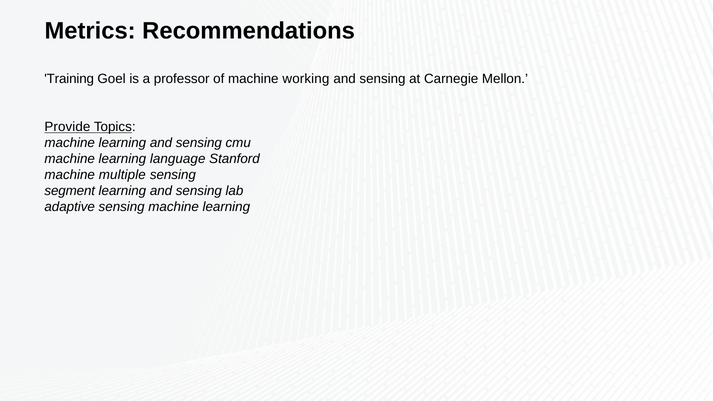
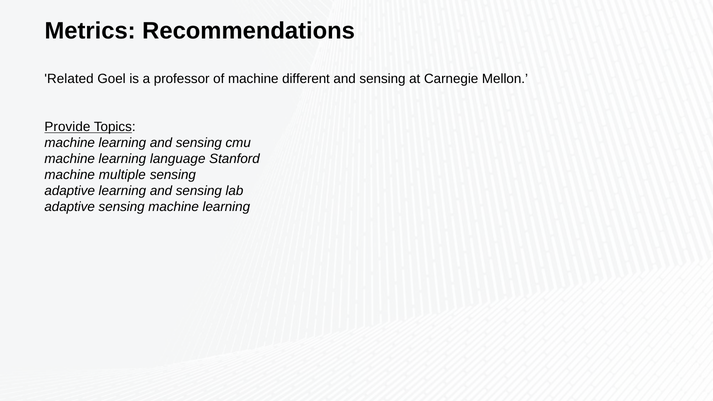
Training: Training -> Related
working: working -> different
segment at (70, 191): segment -> adaptive
